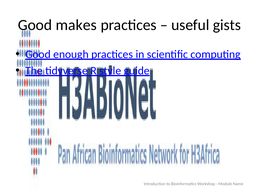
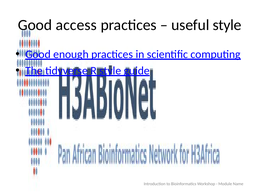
makes: makes -> access
useful gists: gists -> style
